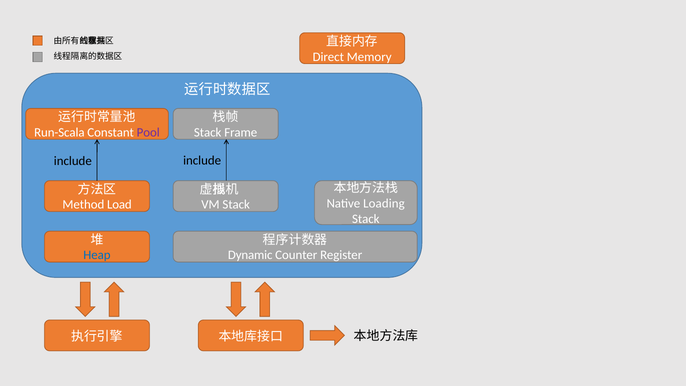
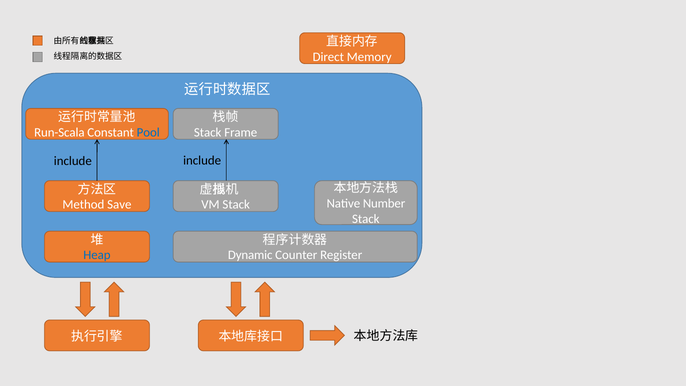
Pool colour: purple -> blue
Loading: Loading -> Number
Load: Load -> Save
